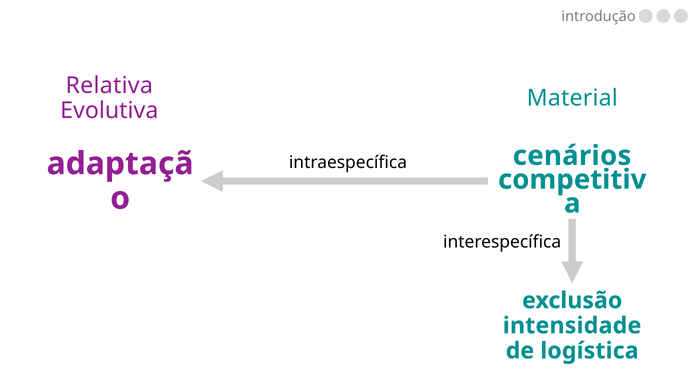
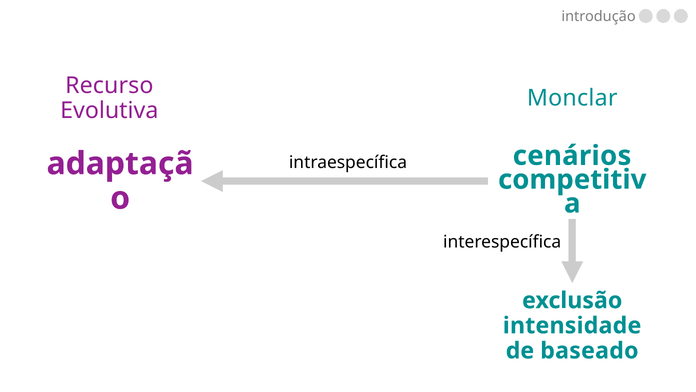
Relativa: Relativa -> Recurso
Material: Material -> Monclar
logística: logística -> baseado
